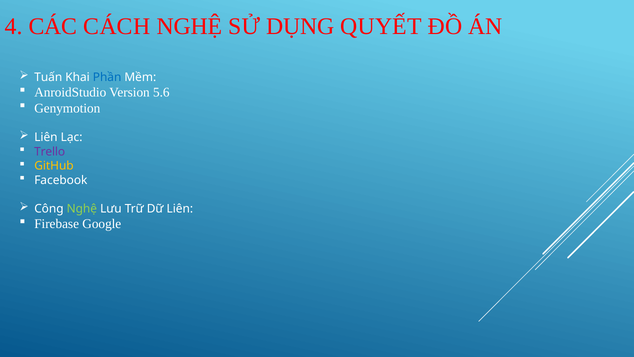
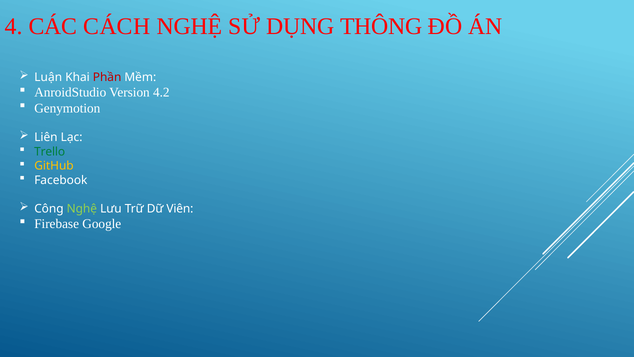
QUYẾT: QUYẾT -> THÔNG
Tuấn: Tuấn -> Luận
Phần colour: blue -> red
5.6: 5.6 -> 4.2
Trello colour: purple -> green
Dữ Liên: Liên -> Viên
